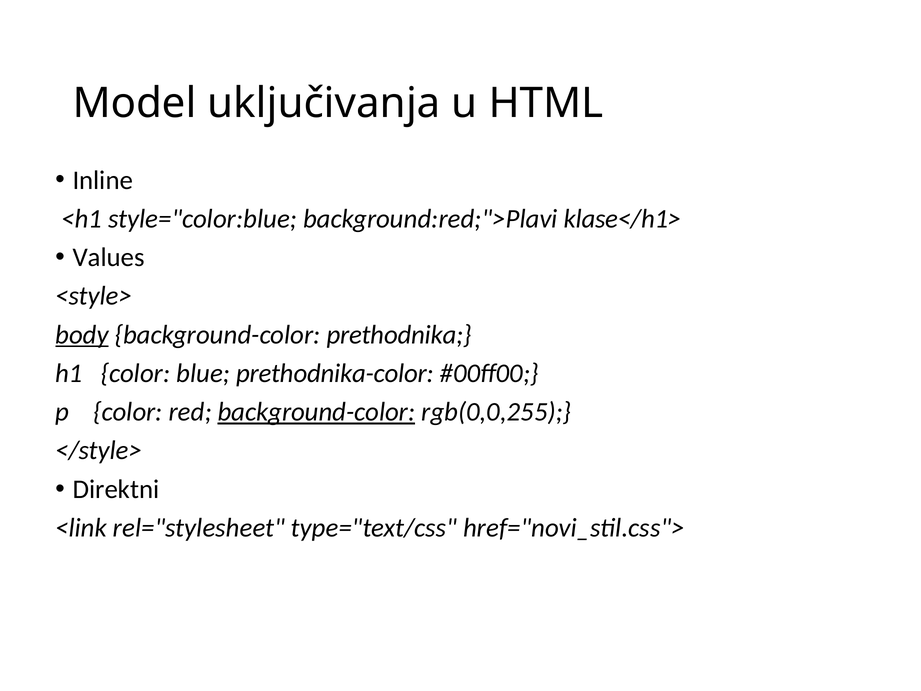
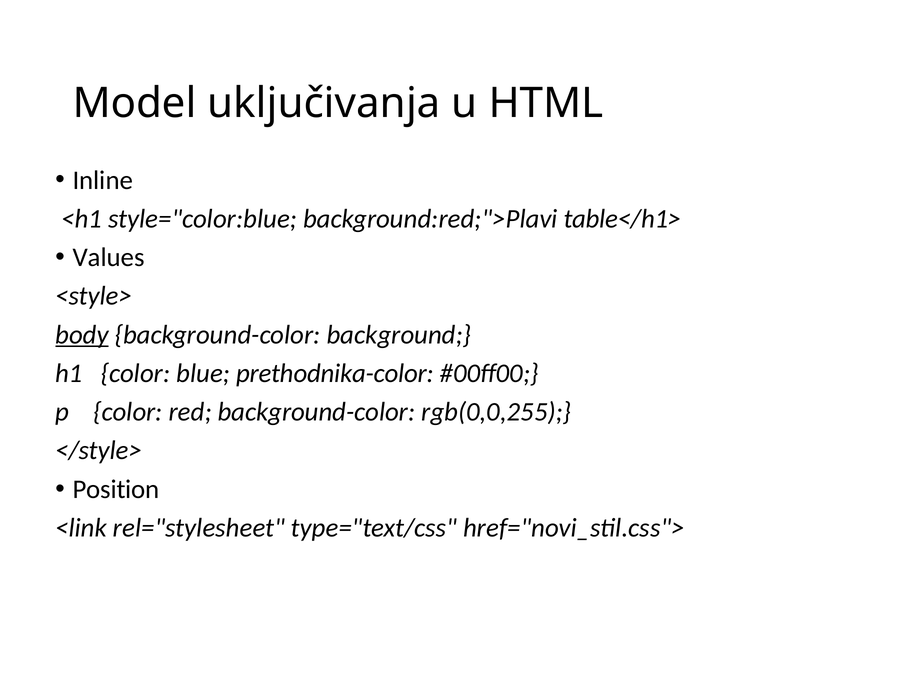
klase</h1>: klase</h1> -> table</h1>
prethodnika: prethodnika -> background
background-color at (316, 412) underline: present -> none
Direktni: Direktni -> Position
